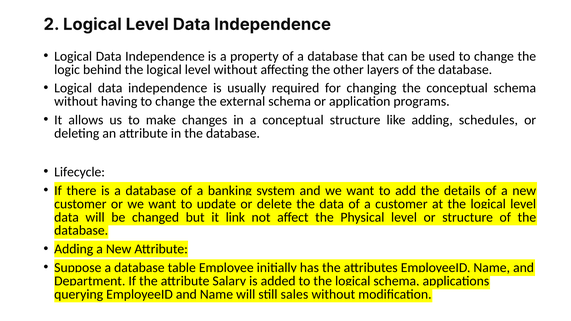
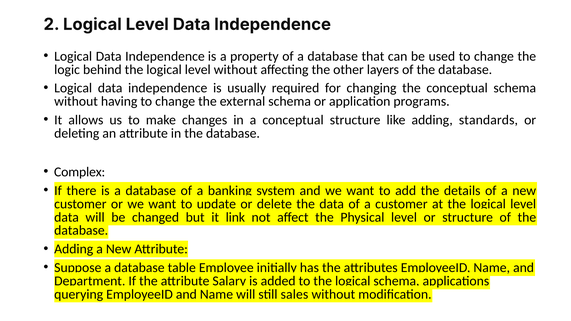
schedules: schedules -> standards
Lifecycle: Lifecycle -> Complex
